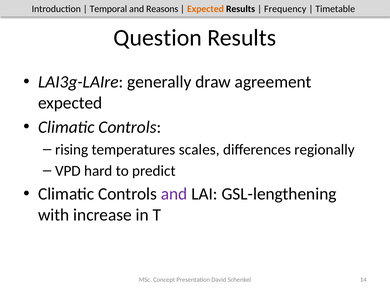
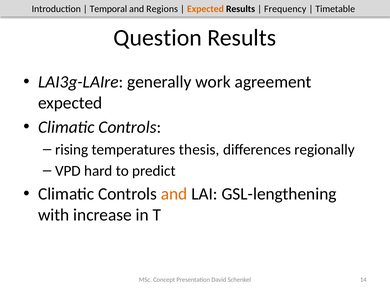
Reasons: Reasons -> Regions
draw: draw -> work
scales: scales -> thesis
and at (174, 194) colour: purple -> orange
